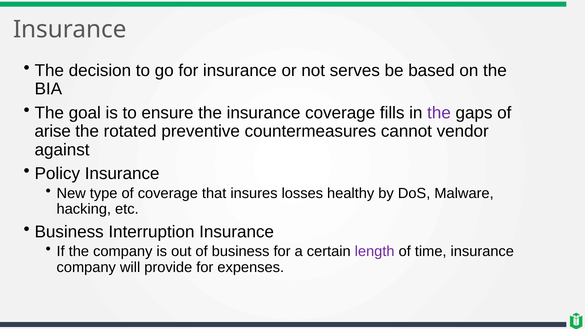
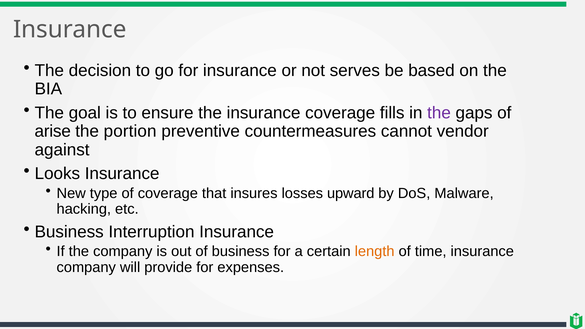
rotated: rotated -> portion
Policy: Policy -> Looks
healthy: healthy -> upward
length colour: purple -> orange
